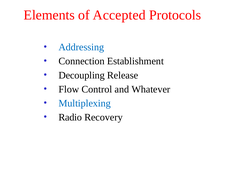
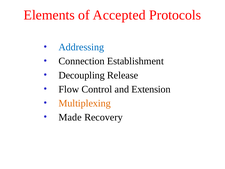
Whatever: Whatever -> Extension
Multiplexing colour: blue -> orange
Radio: Radio -> Made
